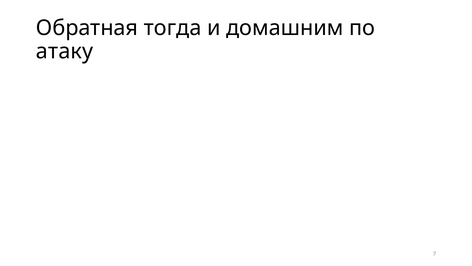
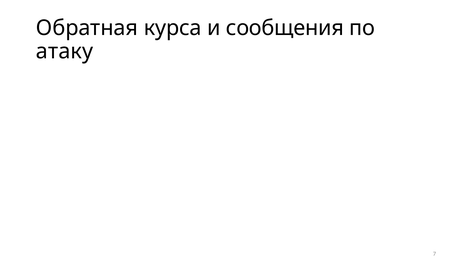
тогда: тогда -> курса
домашним: домашним -> сообщения
